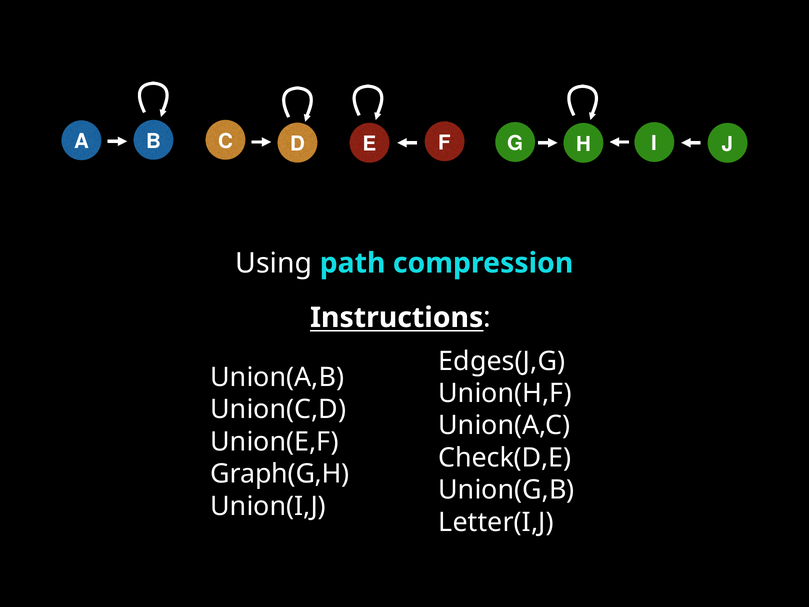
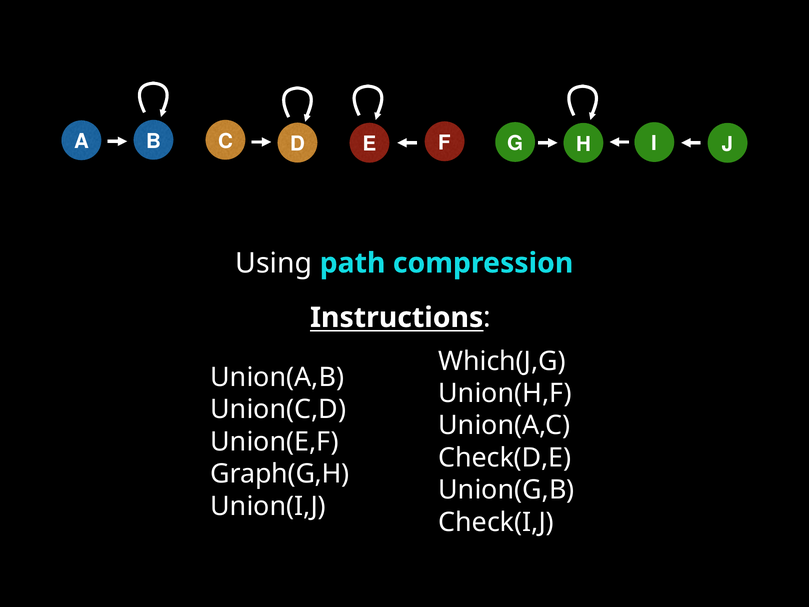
Edges(J,G: Edges(J,G -> Which(J,G
Letter(I,J: Letter(I,J -> Check(I,J
